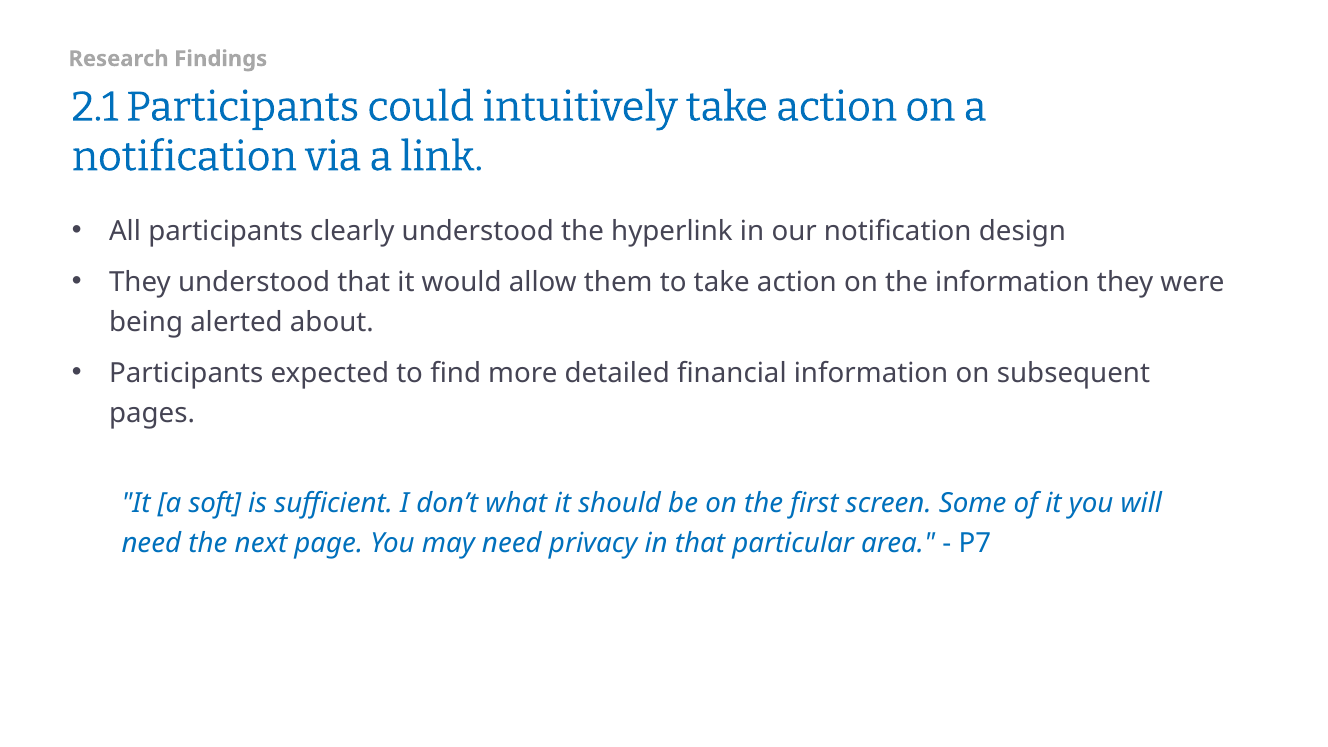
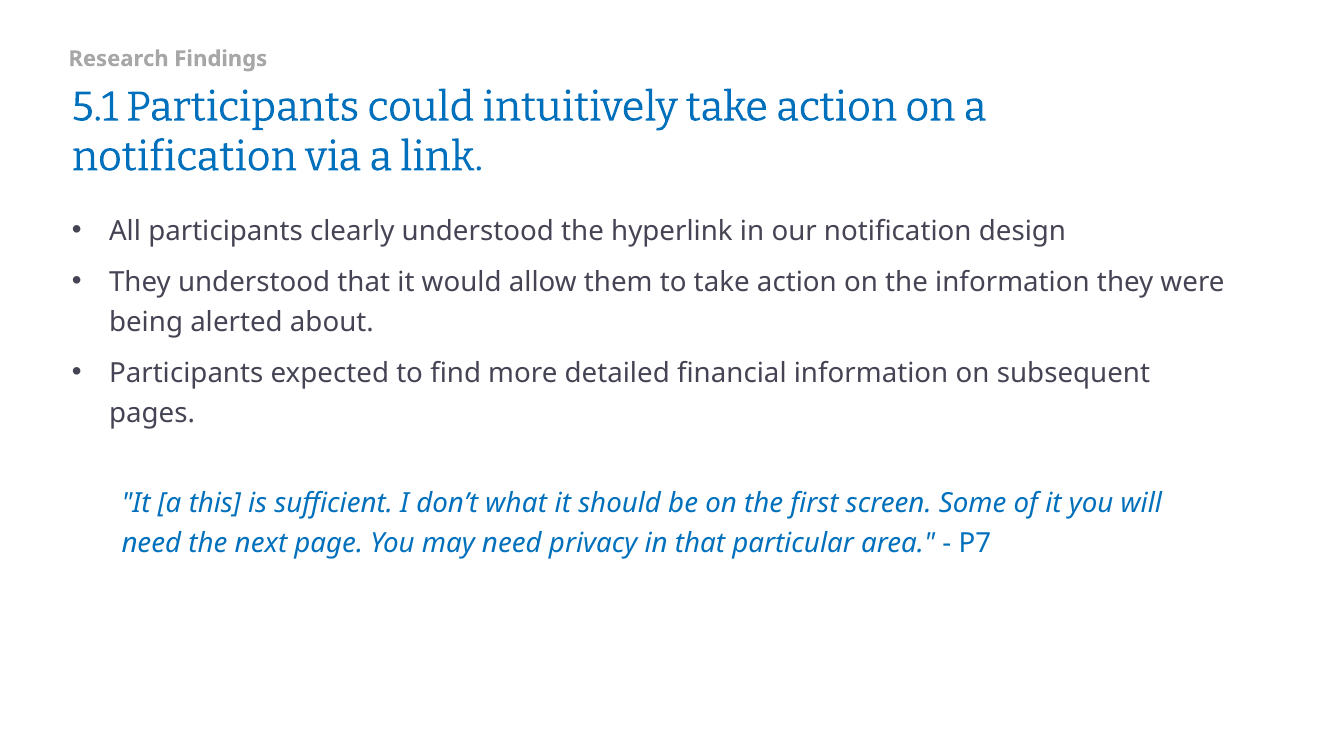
2.1: 2.1 -> 5.1
soft: soft -> this
